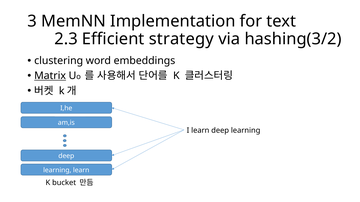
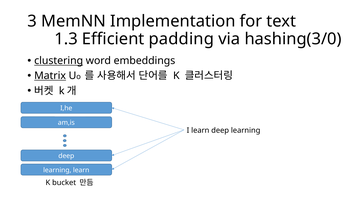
2.3: 2.3 -> 1.3
strategy: strategy -> padding
hashing(3/2: hashing(3/2 -> hashing(3/0
clustering underline: none -> present
